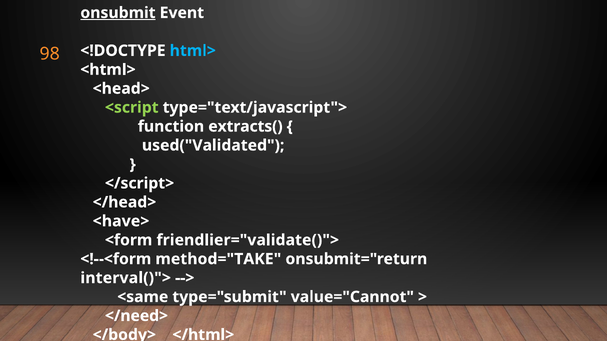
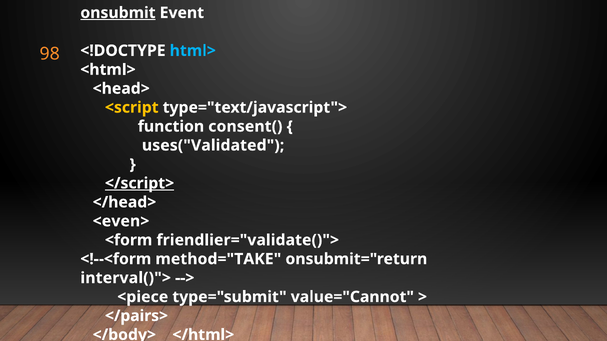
<script colour: light green -> yellow
extracts(: extracts( -> consent(
used("Validated: used("Validated -> uses("Validated
</script> underline: none -> present
<have>: <have> -> <even>
<same: <same -> <piece
</need>: </need> -> </pairs>
